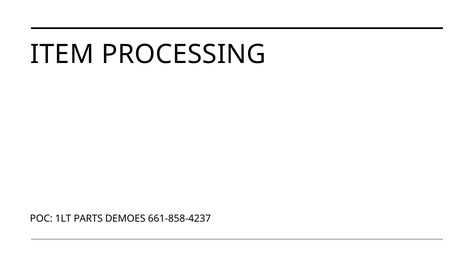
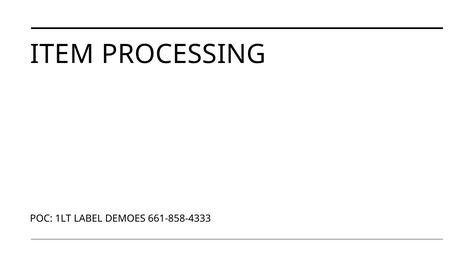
PARTS: PARTS -> LABEL
661-858-4237: 661-858-4237 -> 661-858-4333
